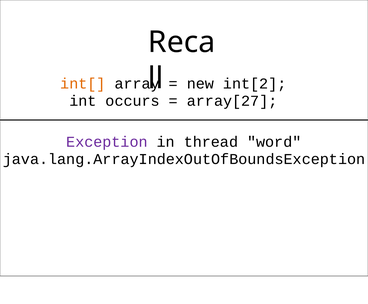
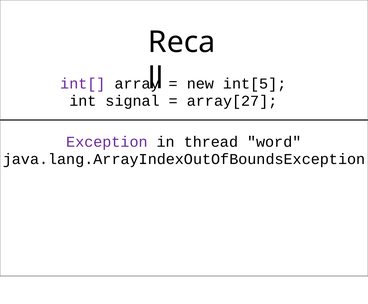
int[ colour: orange -> purple
int[2: int[2 -> int[5
occurs: occurs -> signal
